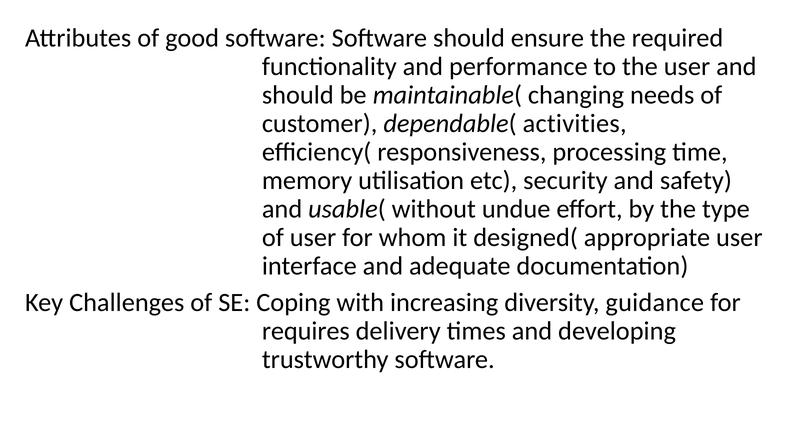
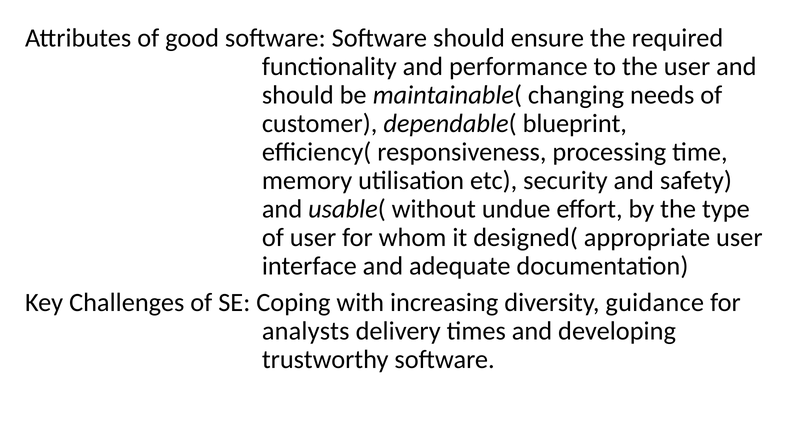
activities: activities -> blueprint
requires: requires -> analysts
